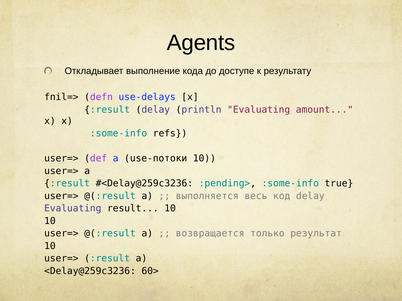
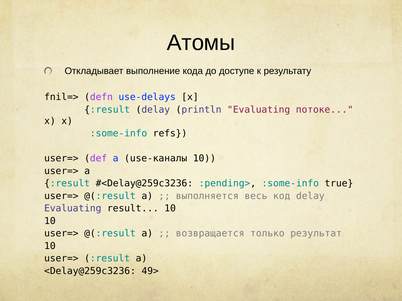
Agents: Agents -> Атомы
amount: amount -> потоке
use-потоки: use-потоки -> use-каналы
60>: 60> -> 49>
